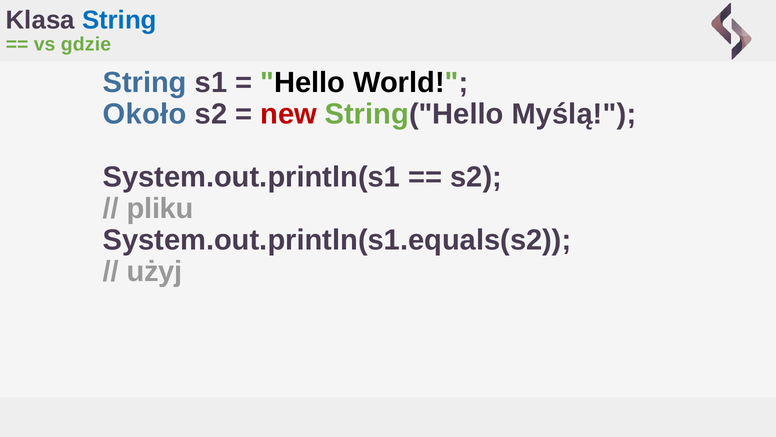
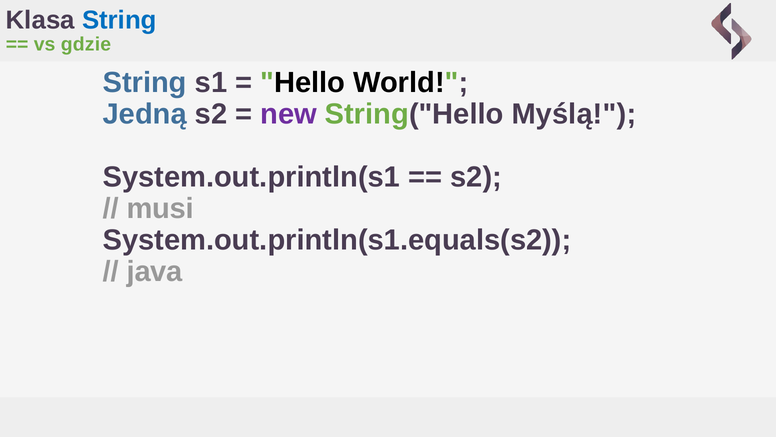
Około: Około -> Jedną
new colour: red -> purple
pliku: pliku -> musi
użyj: użyj -> java
